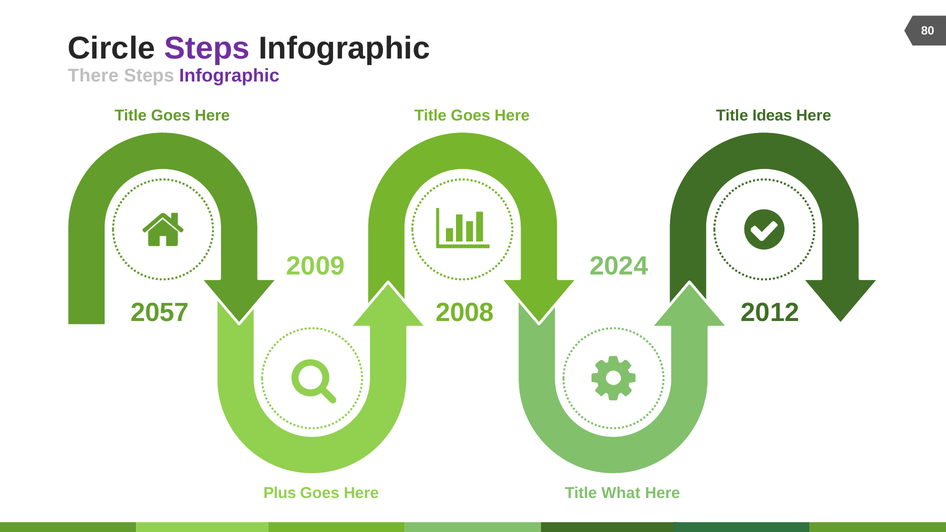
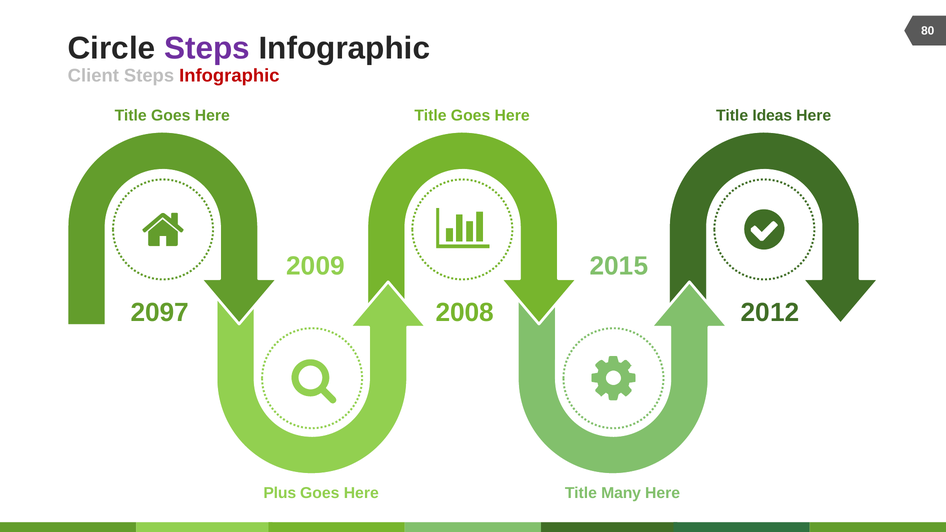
There: There -> Client
Infographic at (229, 76) colour: purple -> red
2024: 2024 -> 2015
2057: 2057 -> 2097
What: What -> Many
